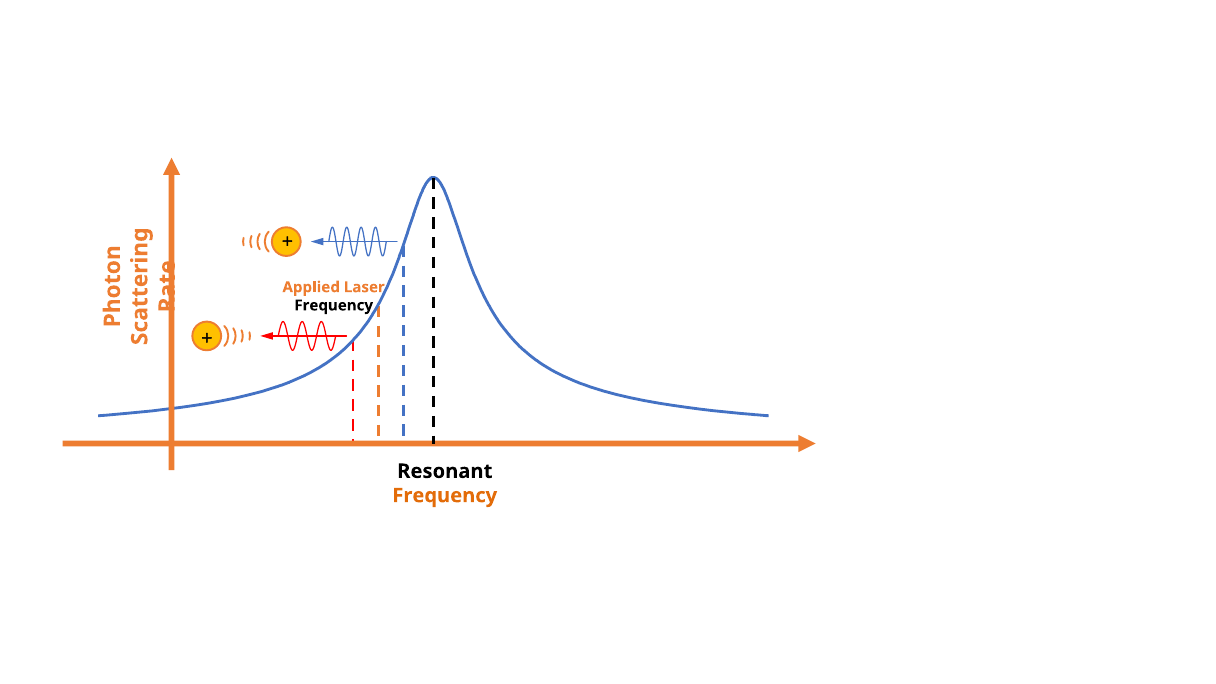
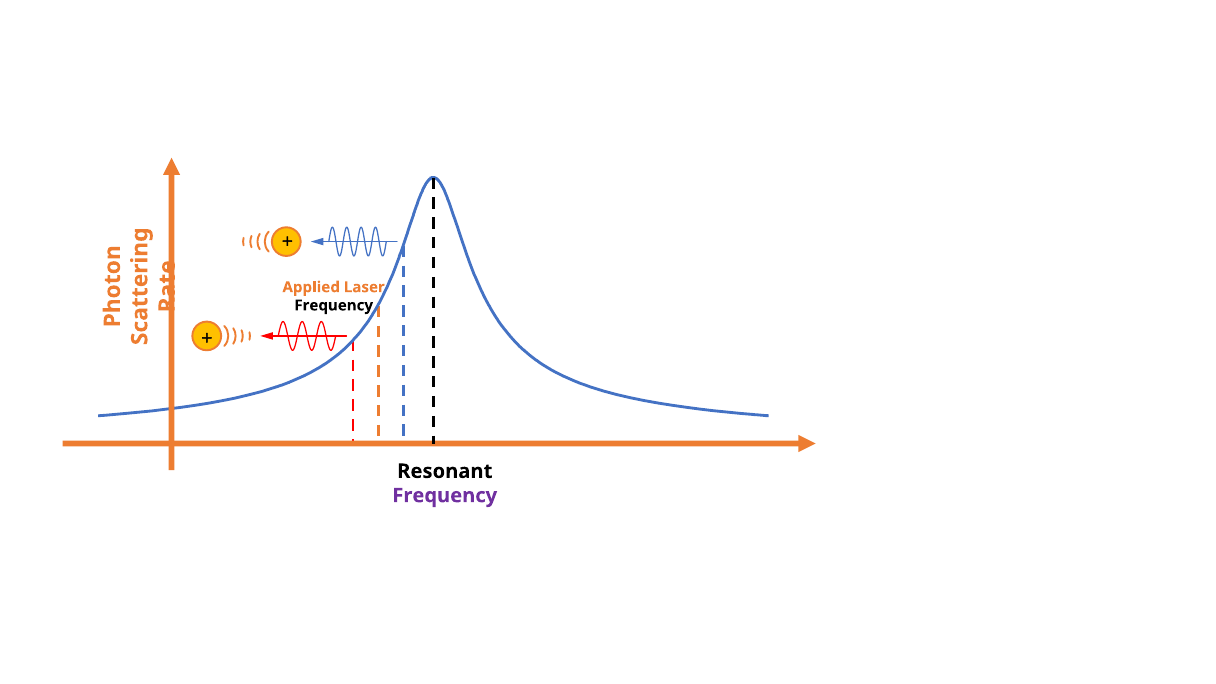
Frequency at (445, 496) colour: orange -> purple
